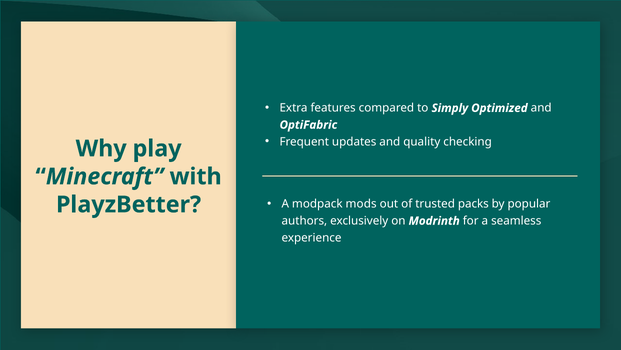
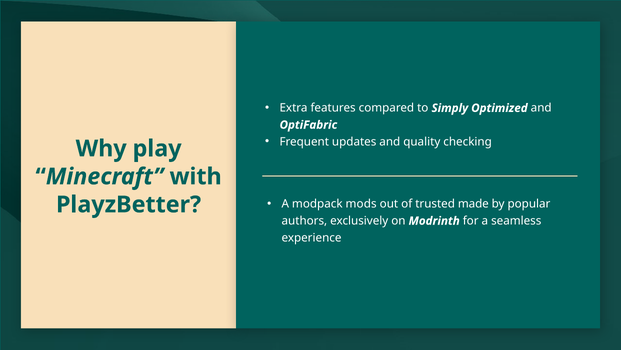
packs: packs -> made
